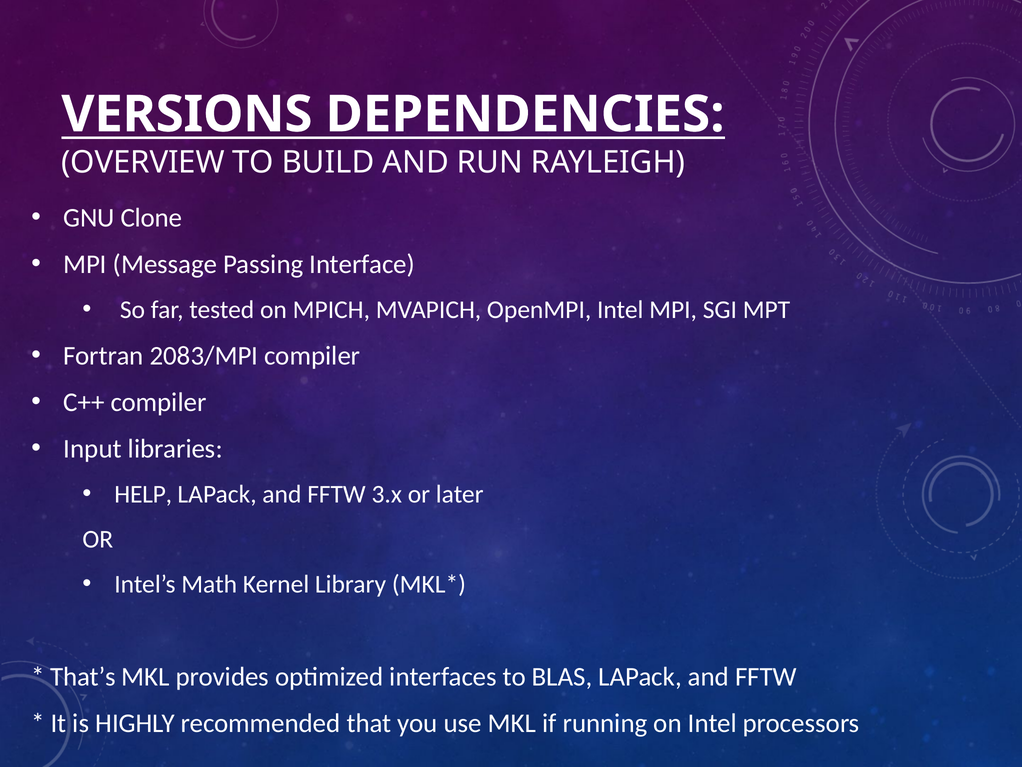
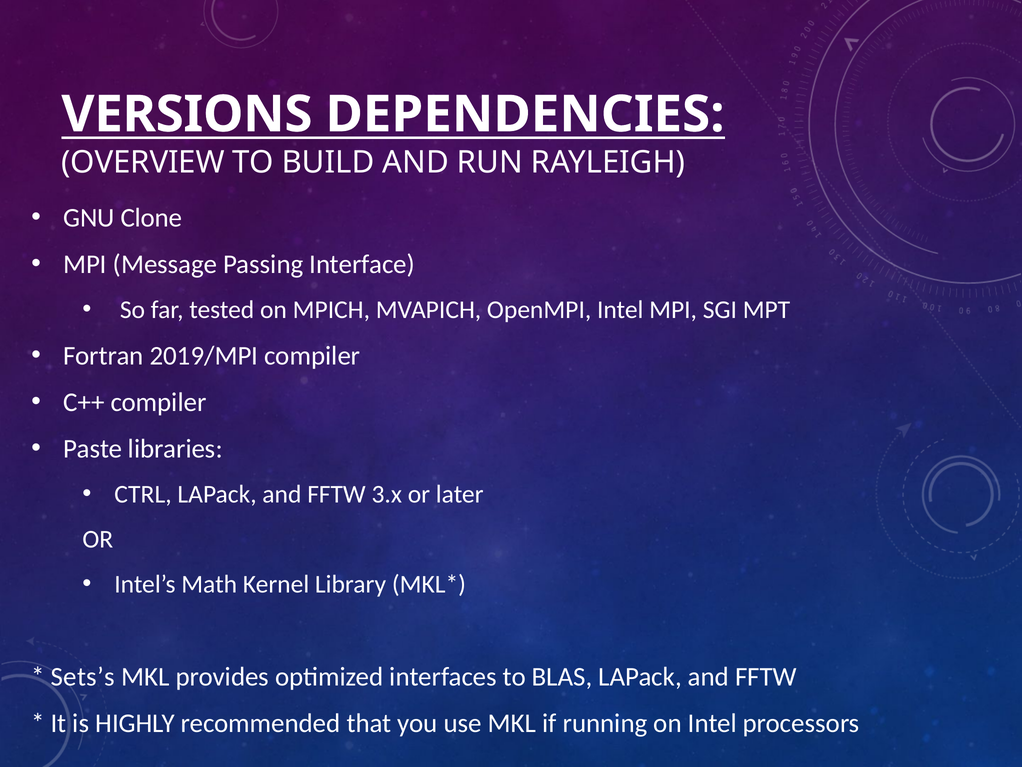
2083/MPI: 2083/MPI -> 2019/MPI
Input: Input -> Paste
HELP: HELP -> CTRL
That’s: That’s -> Sets’s
